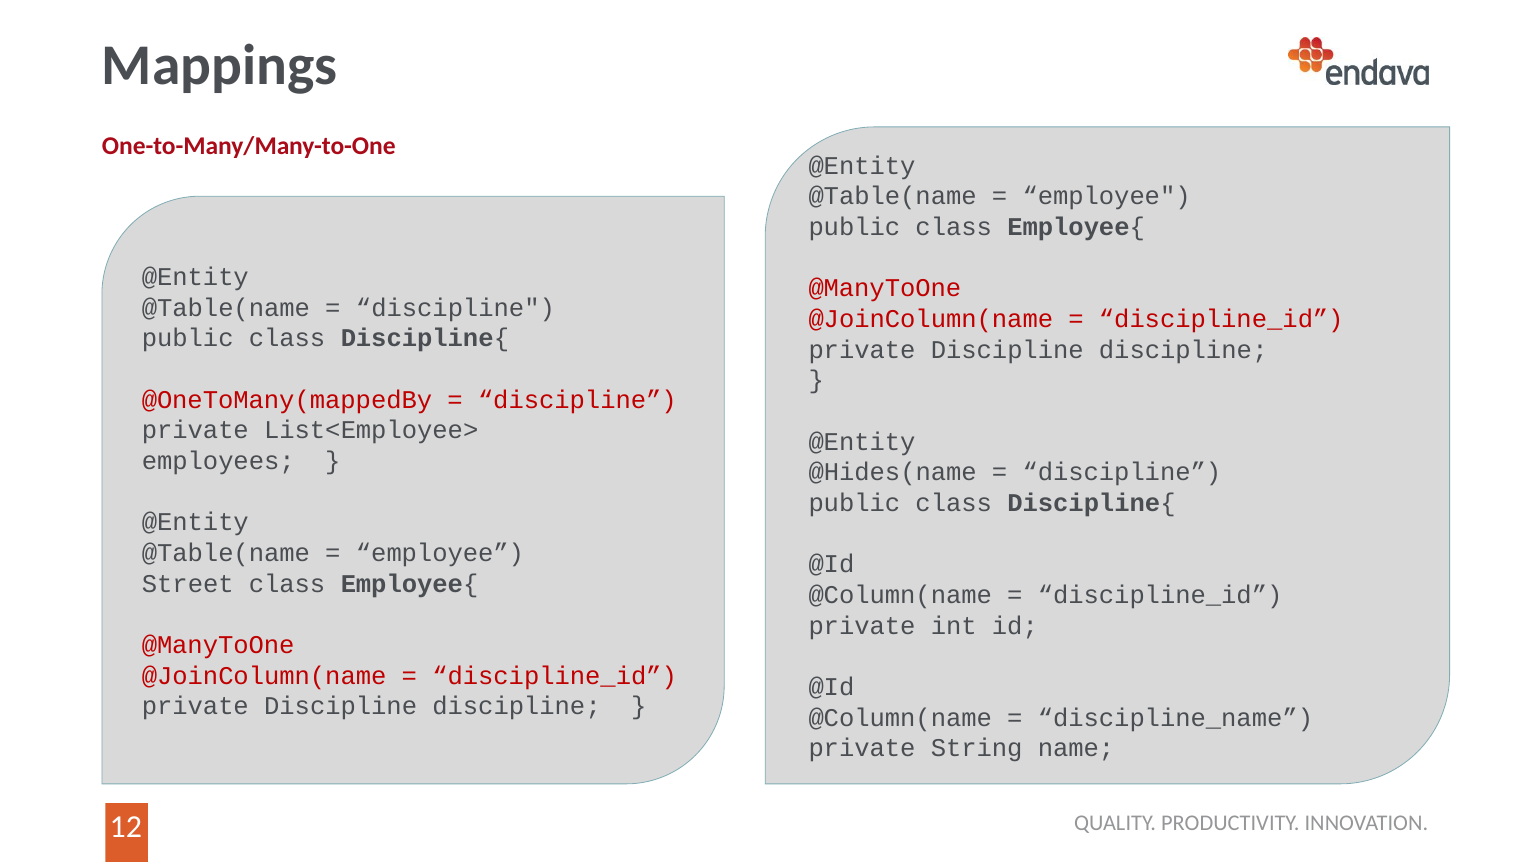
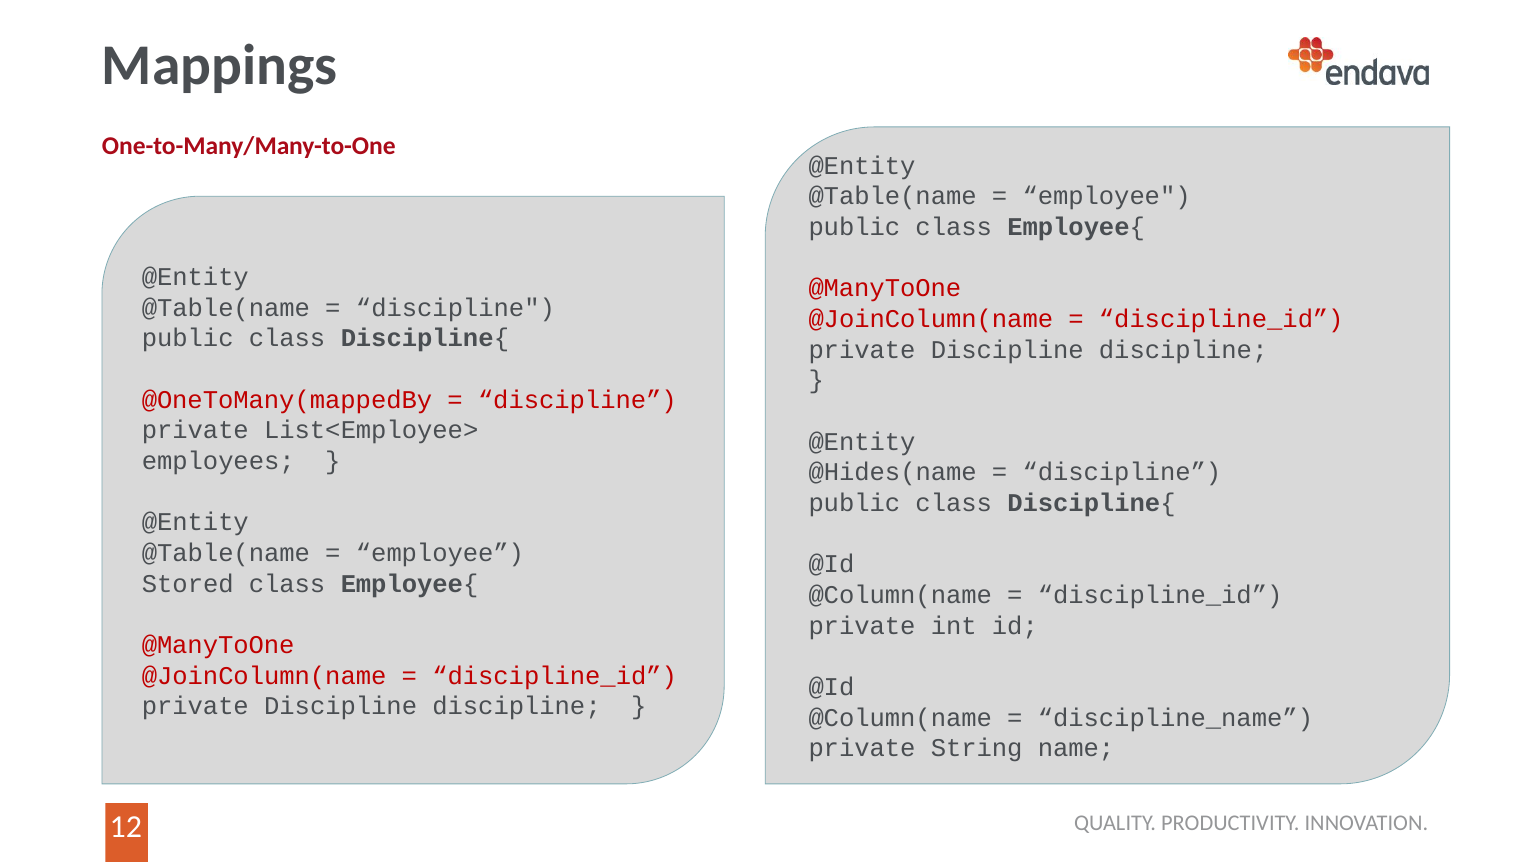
Street: Street -> Stored
